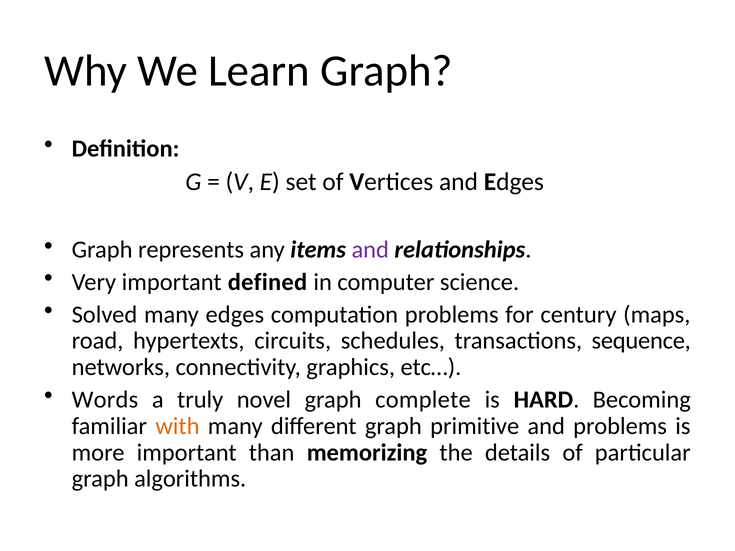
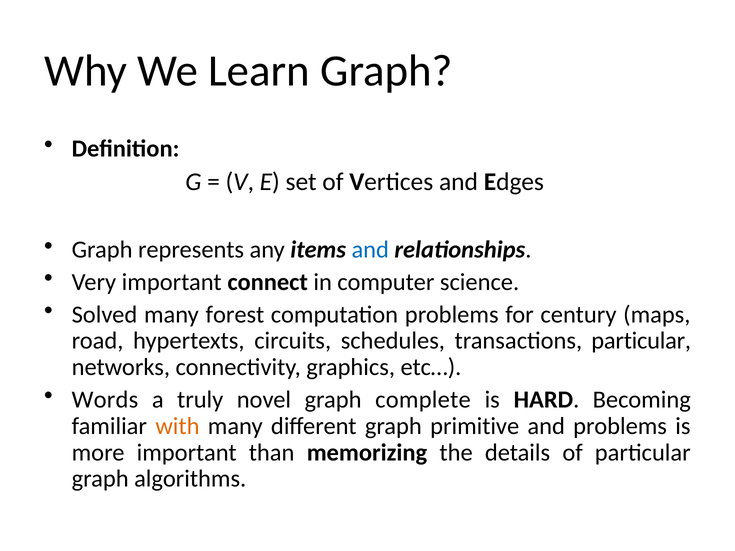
and at (370, 250) colour: purple -> blue
defined: defined -> connect
many edges: edges -> forest
transactions sequence: sequence -> particular
